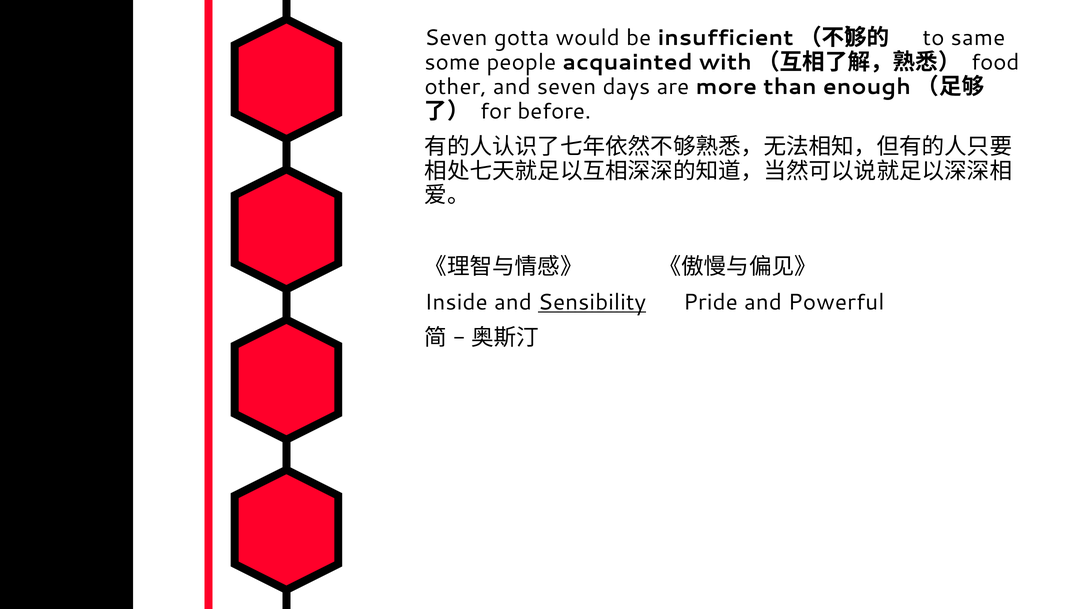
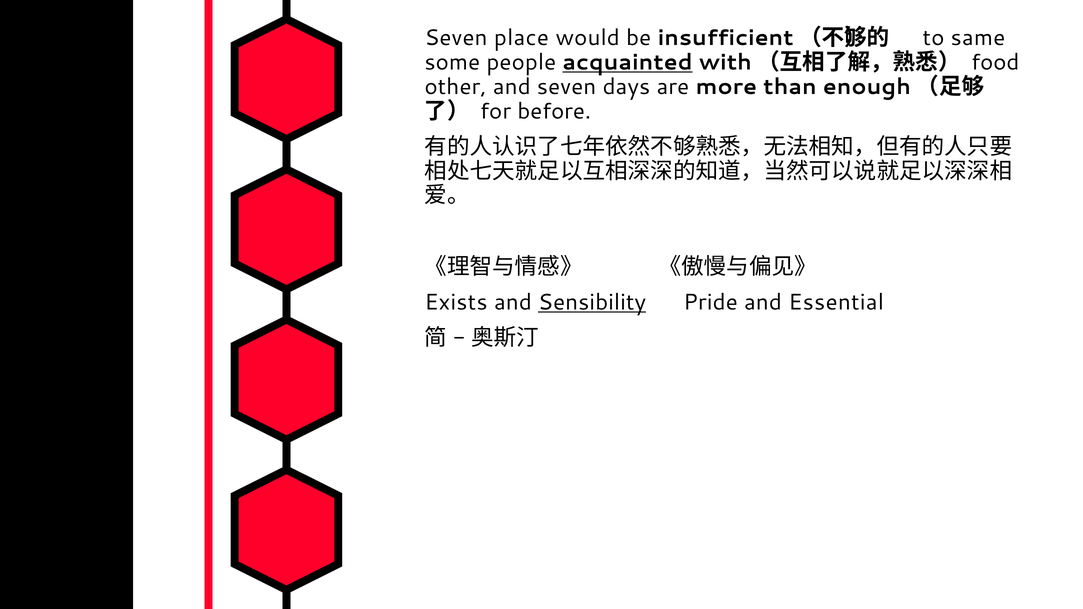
gotta: gotta -> place
acquainted underline: none -> present
Inside: Inside -> Exists
Powerful: Powerful -> Essential
